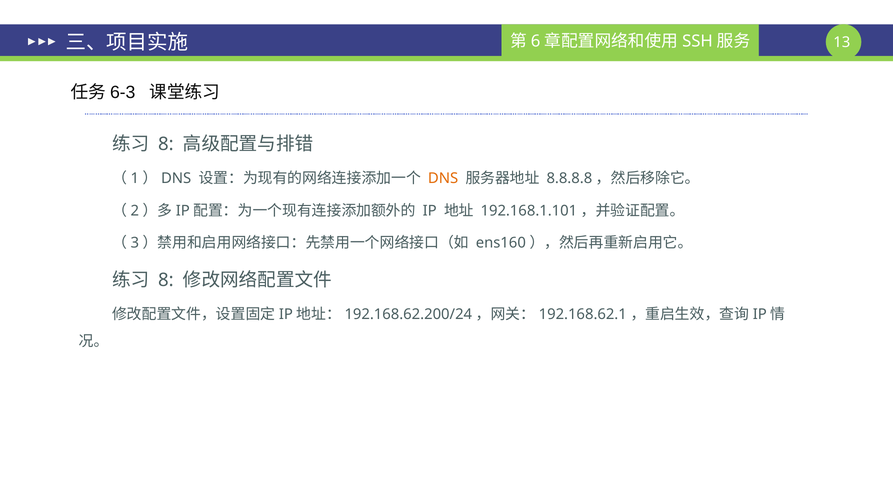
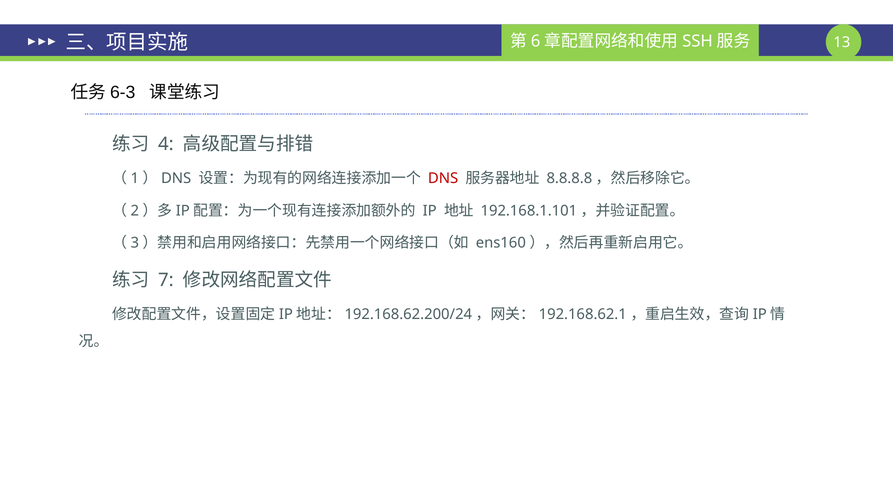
8 at (166, 144): 8 -> 4
DNS colour: orange -> red
8 at (166, 280): 8 -> 7
